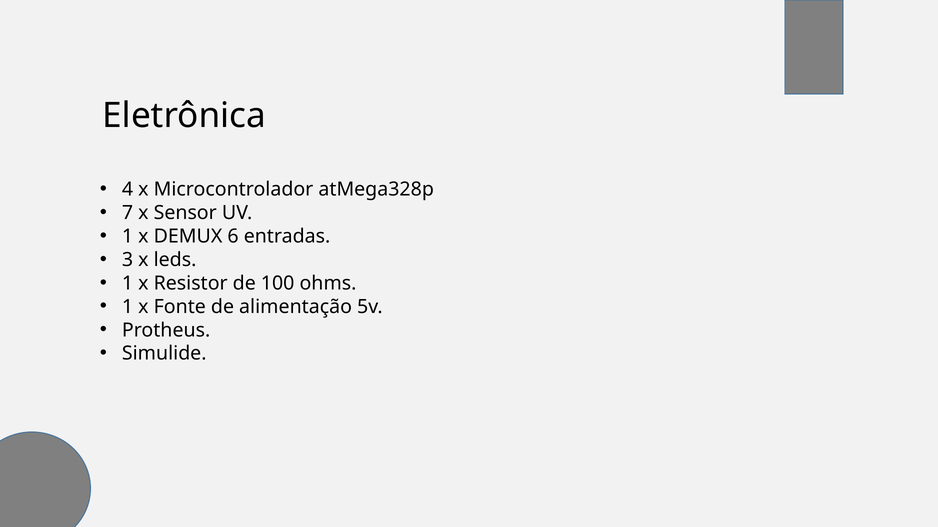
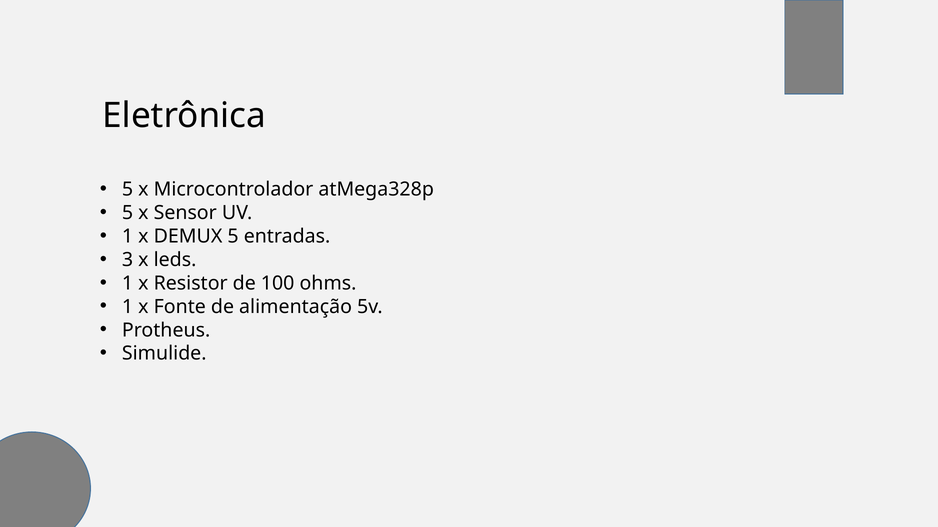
4 at (128, 190): 4 -> 5
7 at (128, 213): 7 -> 5
DEMUX 6: 6 -> 5
